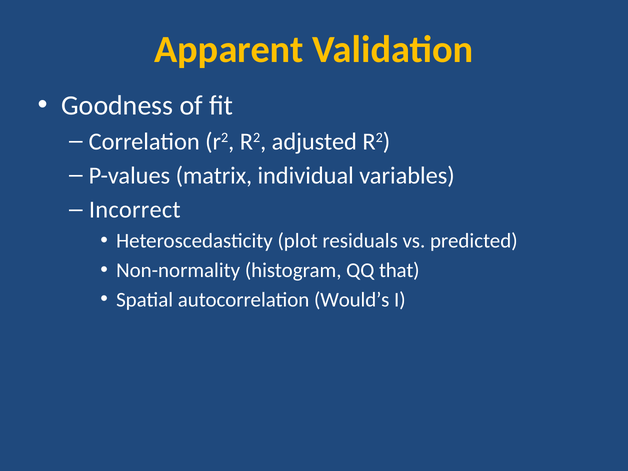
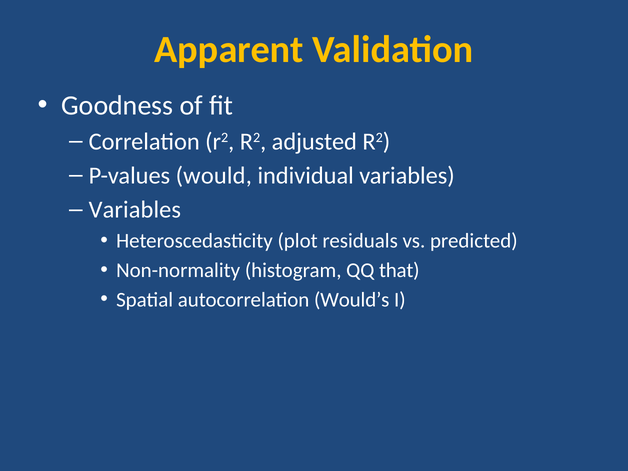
matrix: matrix -> would
Incorrect at (135, 210): Incorrect -> Variables
